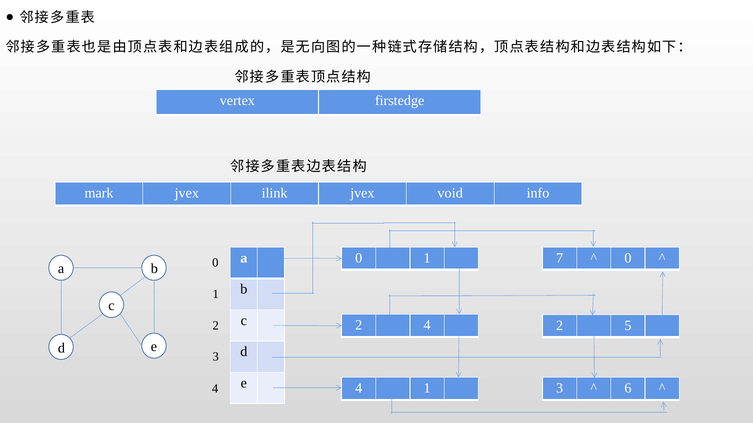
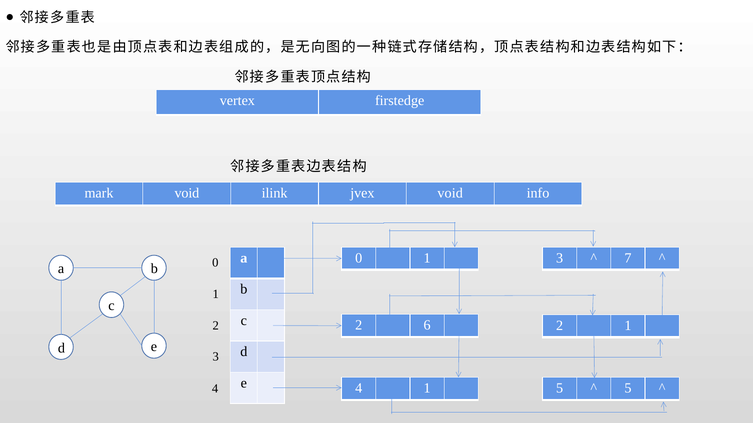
mark jvex: jvex -> void
1 7: 7 -> 3
0 at (628, 258): 0 -> 7
2 4: 4 -> 6
2 5: 5 -> 1
1 3: 3 -> 5
6 at (628, 389): 6 -> 5
